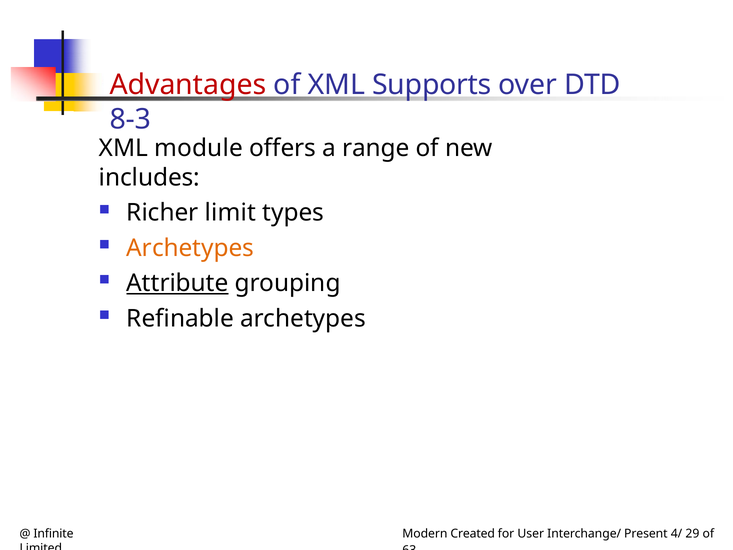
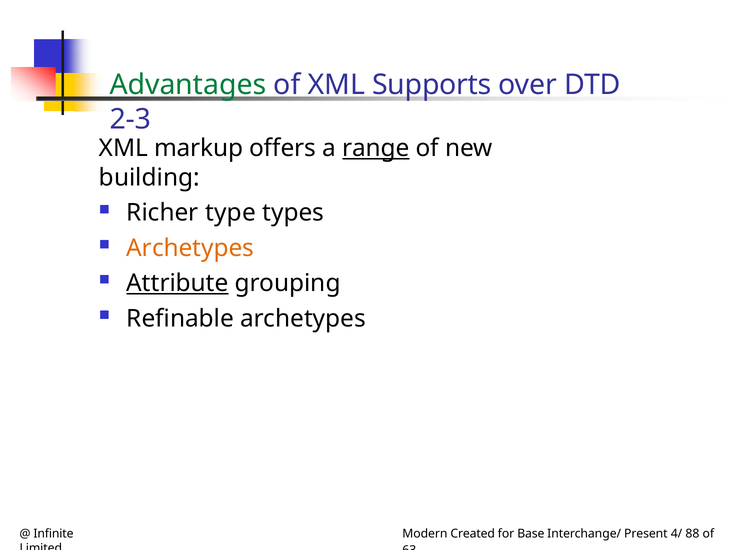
Advantages colour: red -> green
8-3: 8-3 -> 2-3
module: module -> markup
range underline: none -> present
includes: includes -> building
limit: limit -> type
User: User -> Base
29: 29 -> 88
